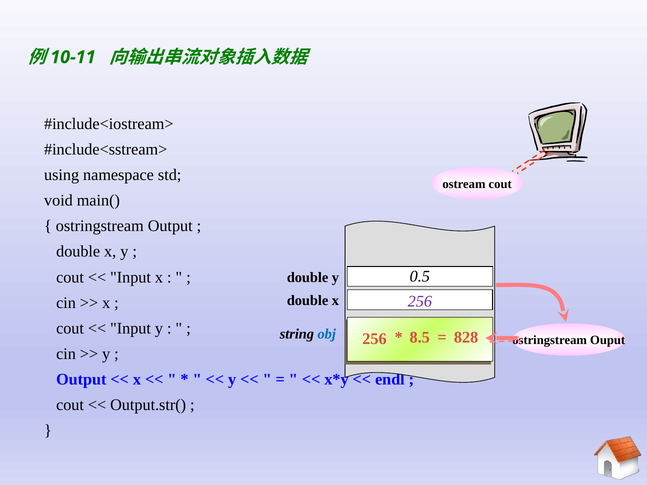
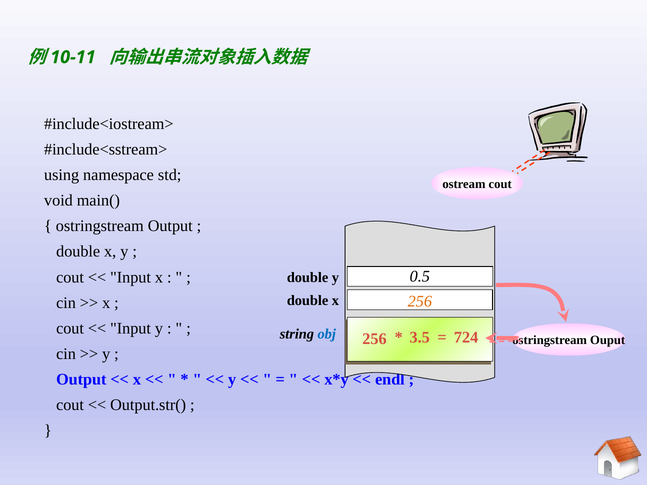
256 at (420, 301) colour: purple -> orange
8.5: 8.5 -> 3.5
828: 828 -> 724
